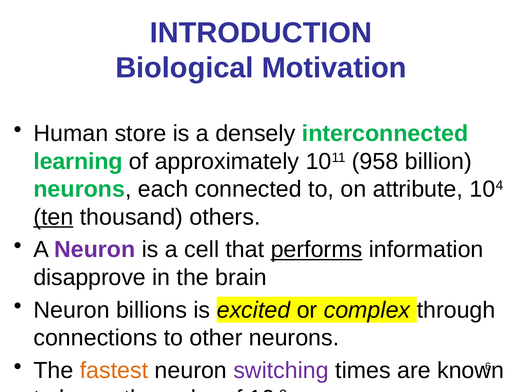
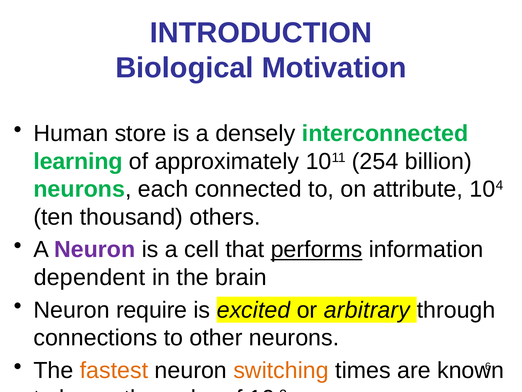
958: 958 -> 254
ten underline: present -> none
disapprove: disapprove -> dependent
billions: billions -> require
complex: complex -> arbitrary
switching colour: purple -> orange
